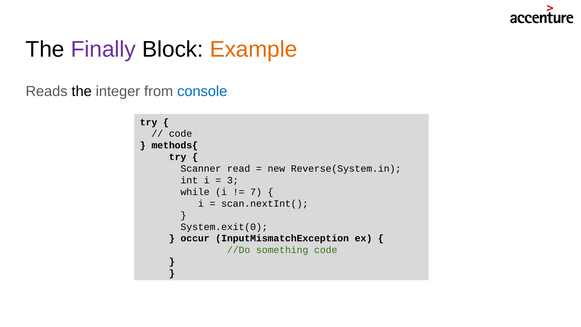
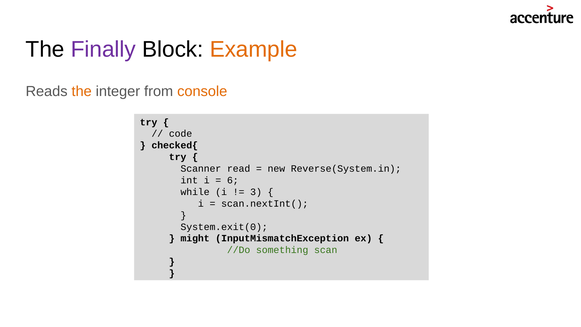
the at (82, 91) colour: black -> orange
console colour: blue -> orange
methods{: methods{ -> checked{
3: 3 -> 6
7: 7 -> 3
occur: occur -> might
something code: code -> scan
